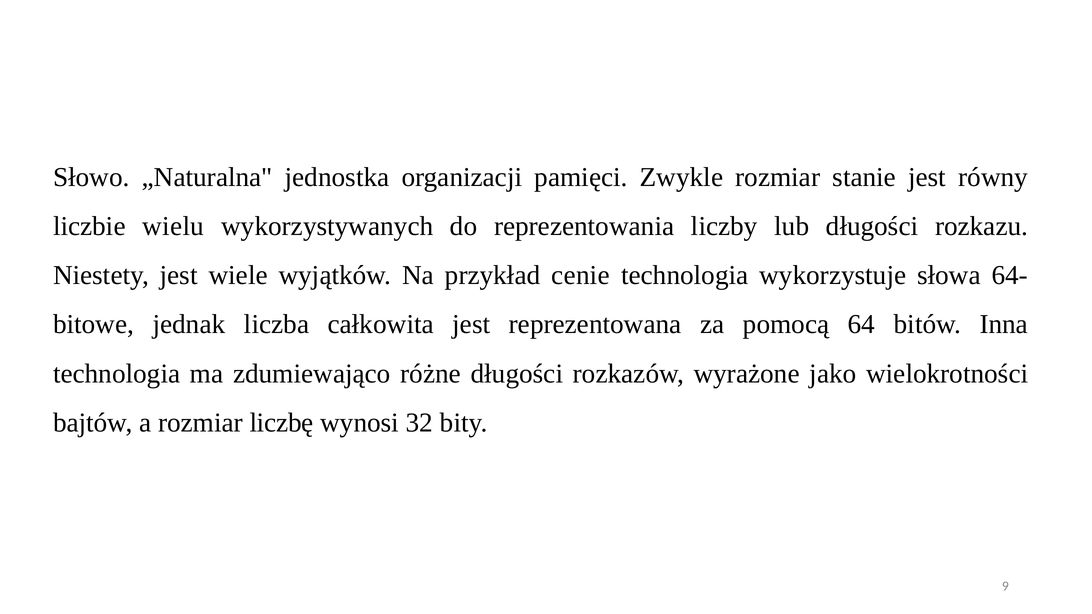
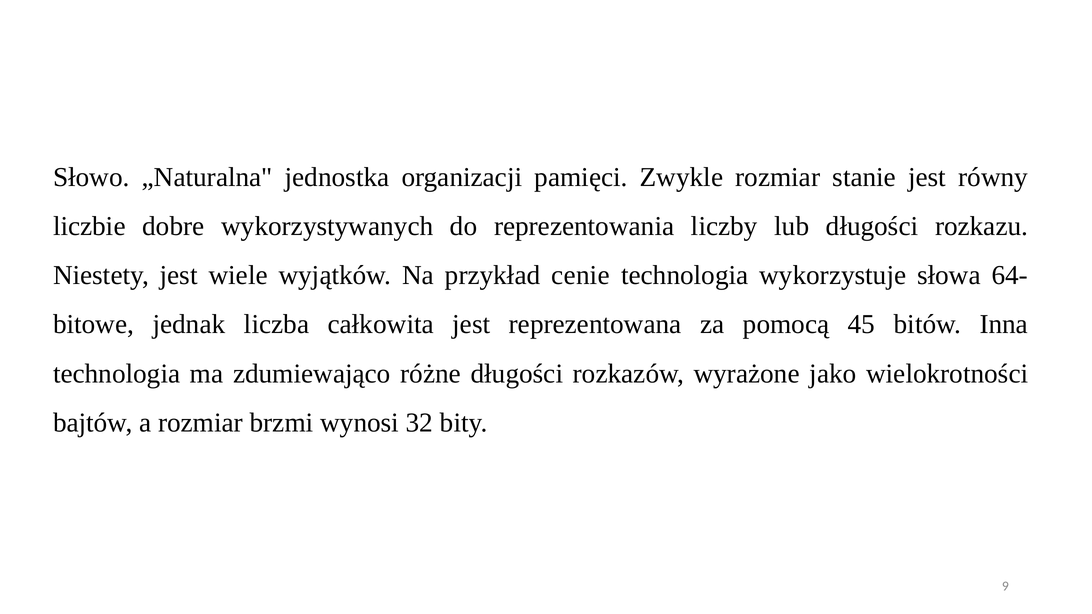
wielu: wielu -> dobre
64: 64 -> 45
liczbę: liczbę -> brzmi
